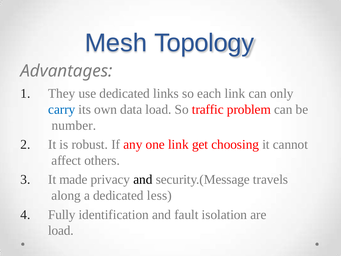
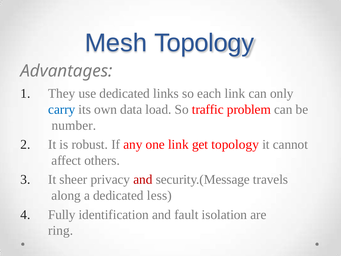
get choosing: choosing -> topology
made: made -> sheer
and at (143, 179) colour: black -> red
load at (61, 230): load -> ring
